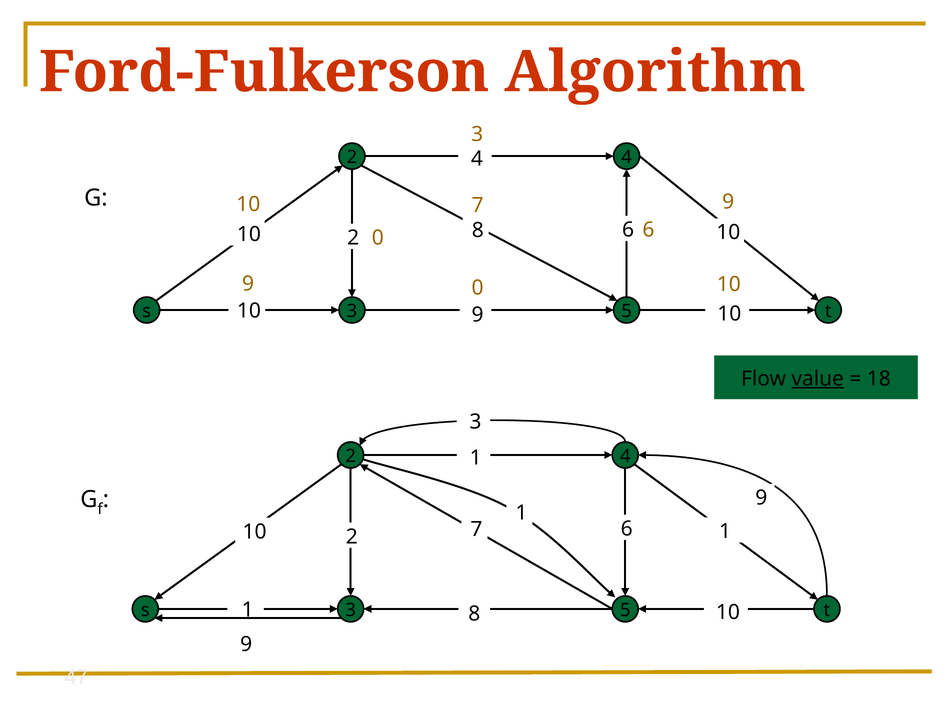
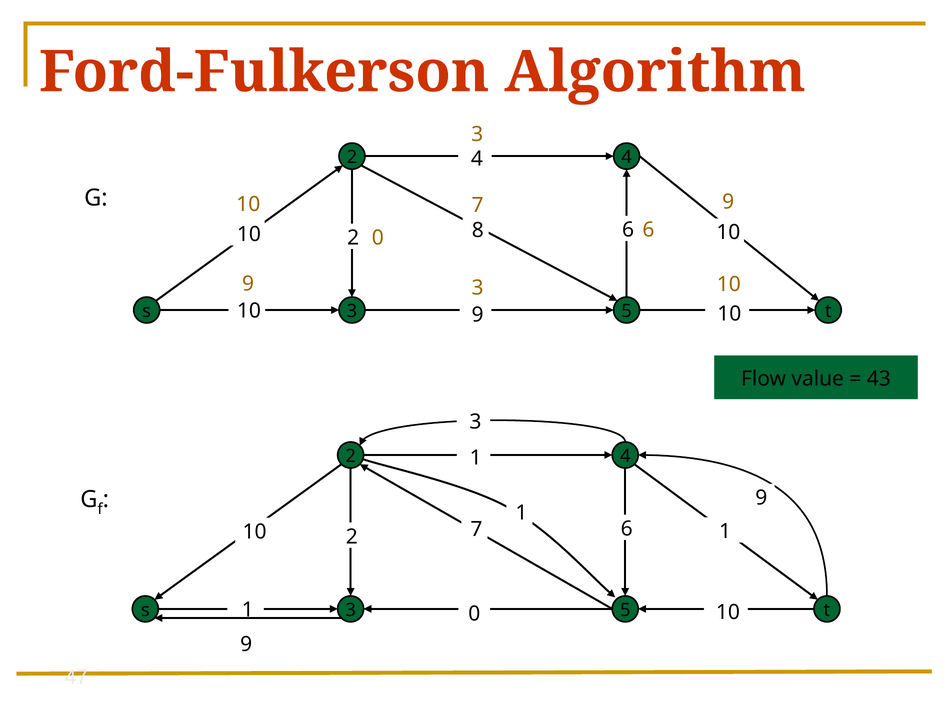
0 at (478, 288): 0 -> 3
value underline: present -> none
18: 18 -> 43
1 8: 8 -> 0
